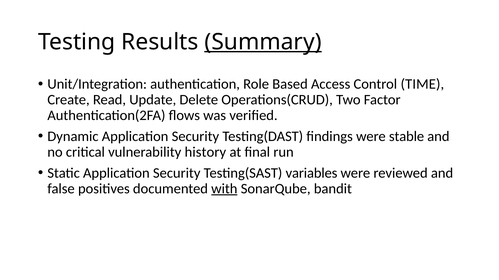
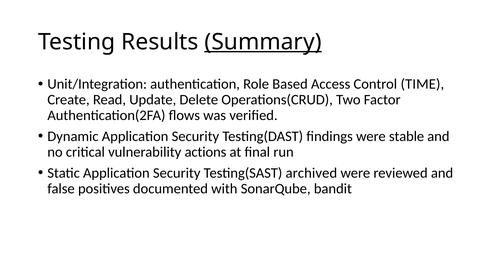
history: history -> actions
variables: variables -> archived
with underline: present -> none
